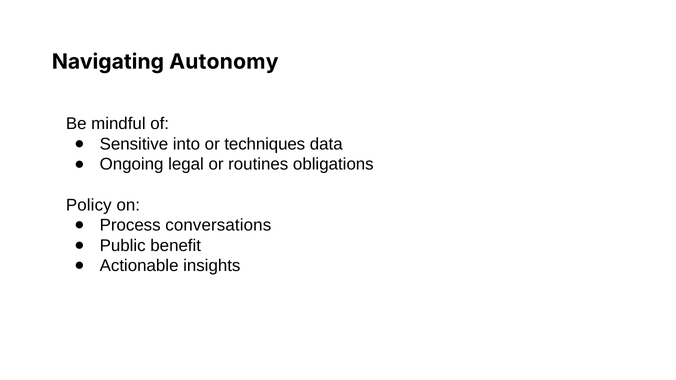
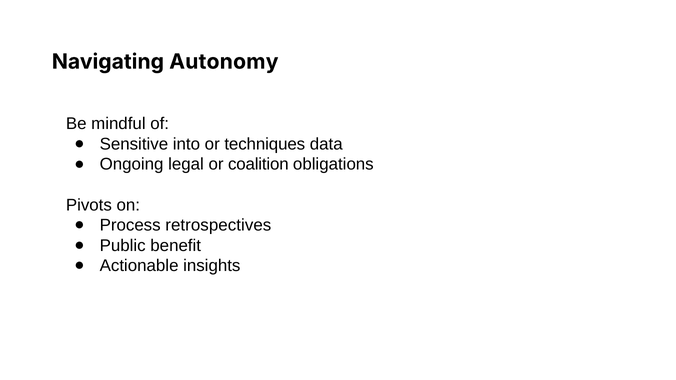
routines: routines -> coalition
Policy: Policy -> Pivots
conversations: conversations -> retrospectives
